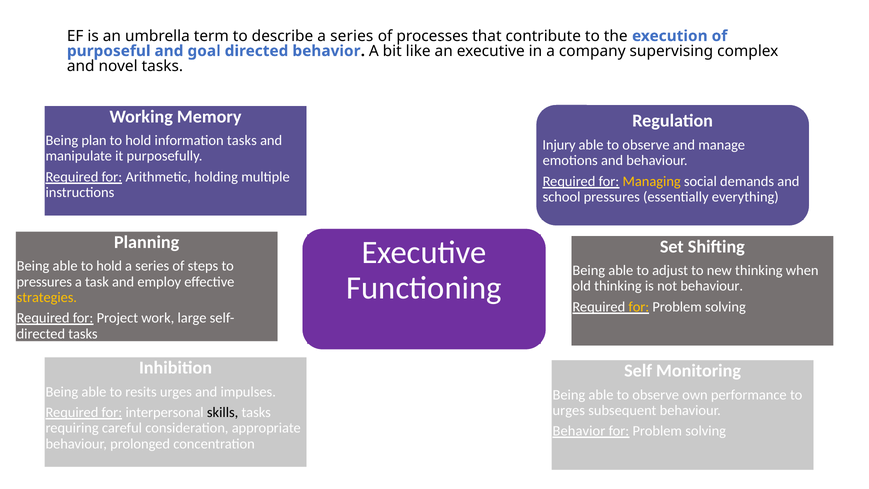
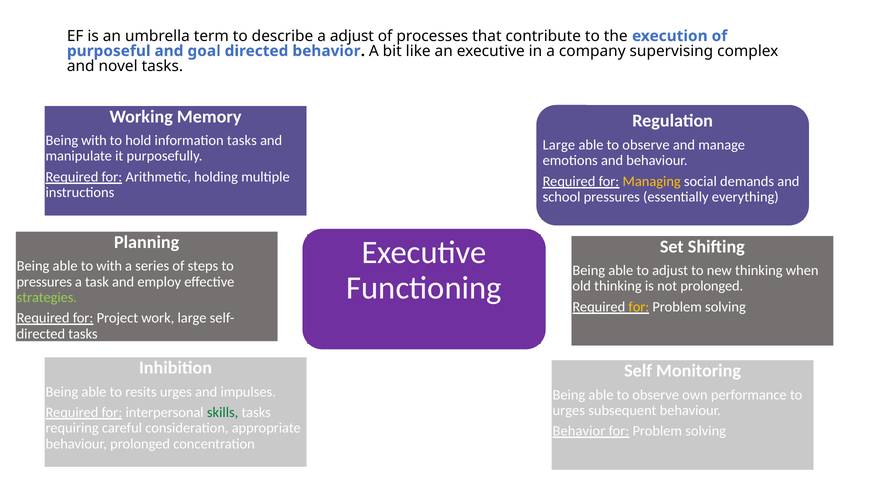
describe a series: series -> adjust
Being plan: plan -> with
Injury at (559, 145): Injury -> Large
able to hold: hold -> with
not behaviour: behaviour -> prolonged
strategies colour: yellow -> light green
skills colour: black -> green
